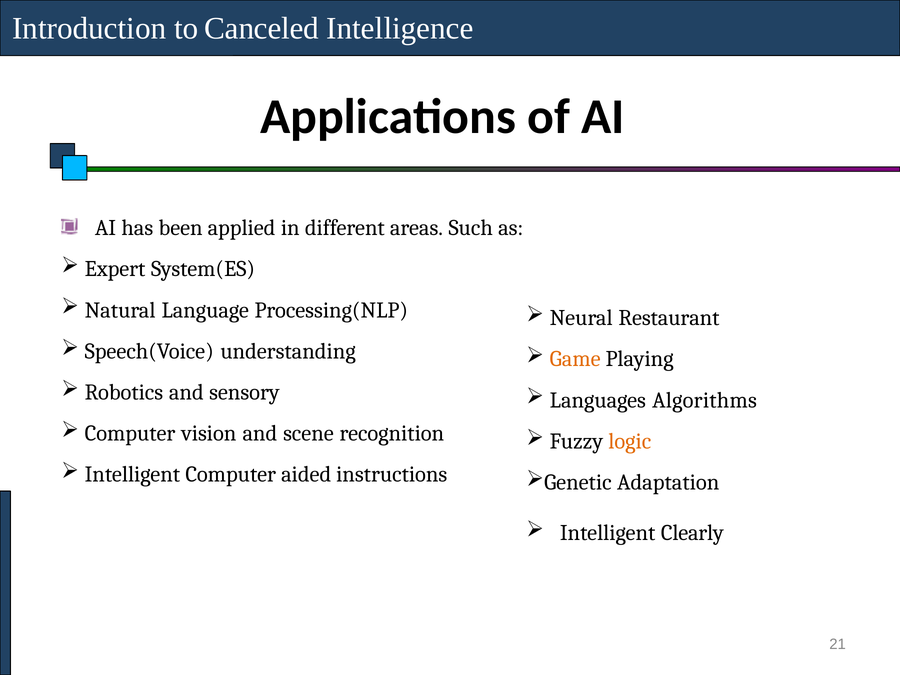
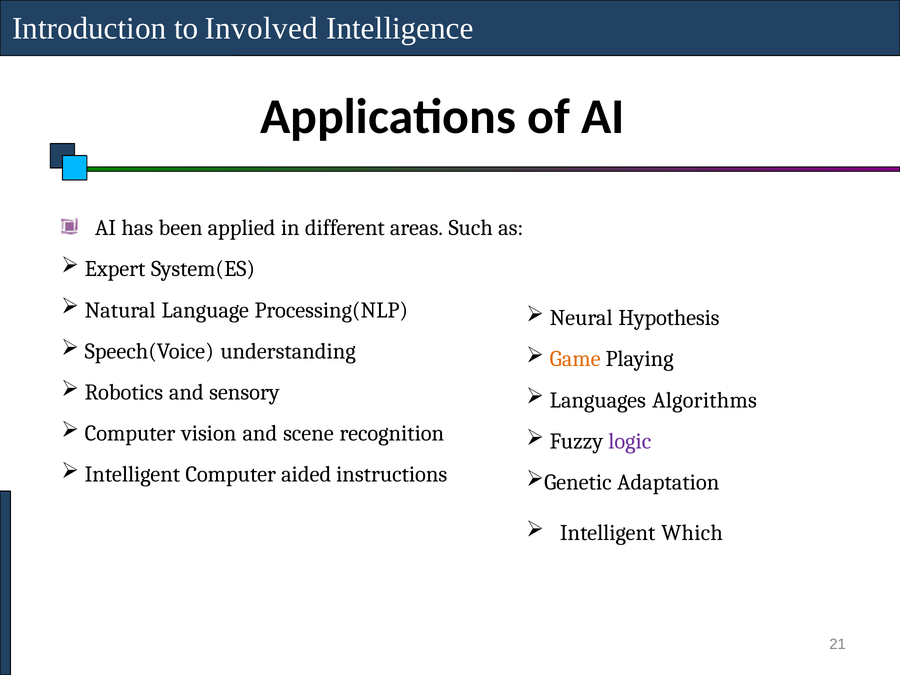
Canceled: Canceled -> Involved
Restaurant: Restaurant -> Hypothesis
logic colour: orange -> purple
Clearly: Clearly -> Which
